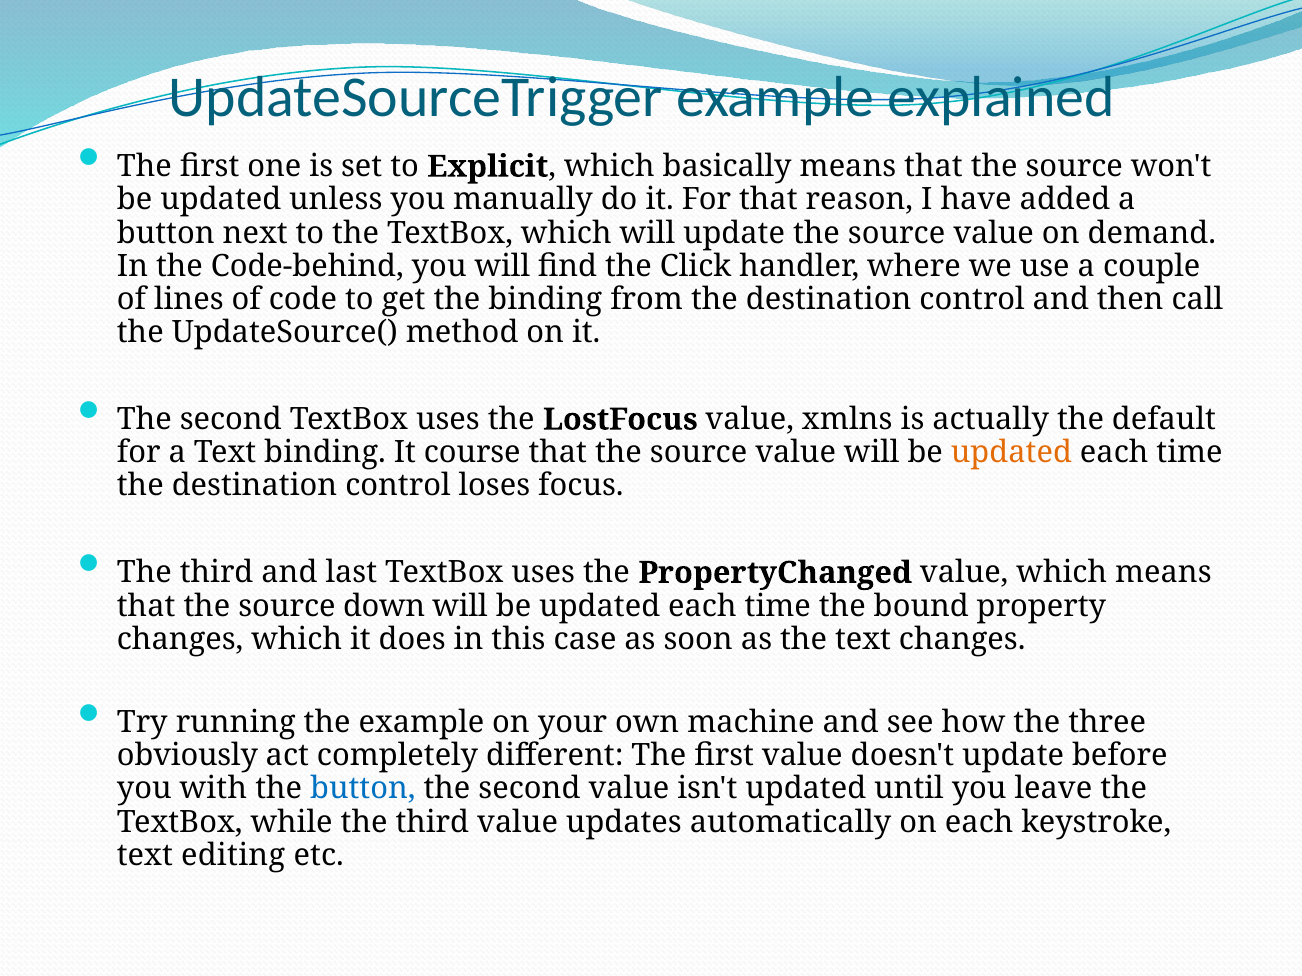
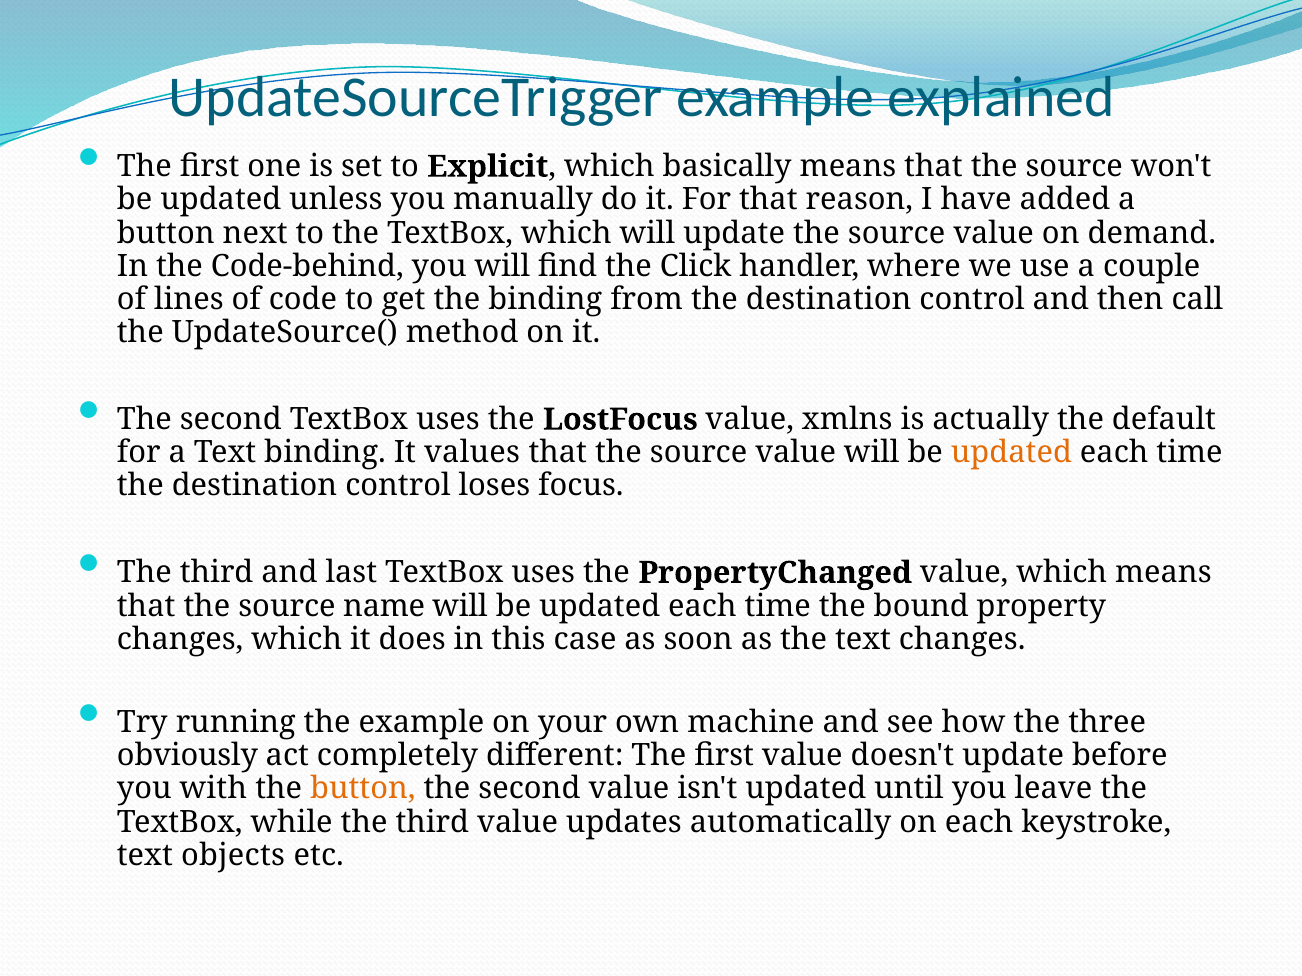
course: course -> values
down: down -> name
button at (363, 789) colour: blue -> orange
editing: editing -> objects
